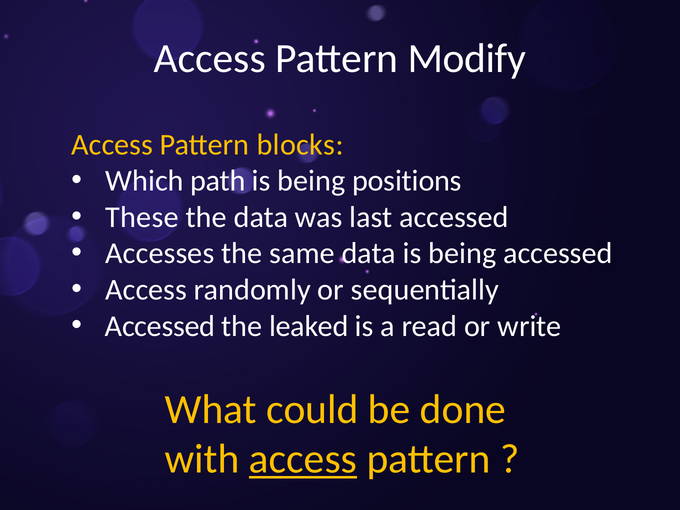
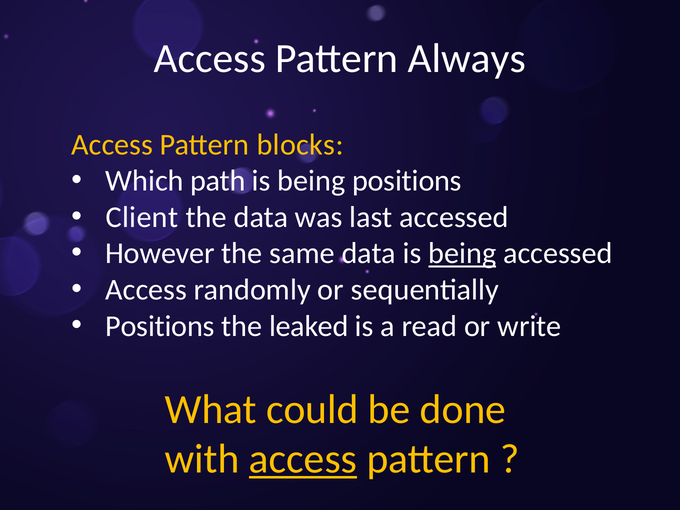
Modify: Modify -> Always
These: These -> Client
Accesses: Accesses -> However
being at (462, 254) underline: none -> present
Accessed at (160, 326): Accessed -> Positions
